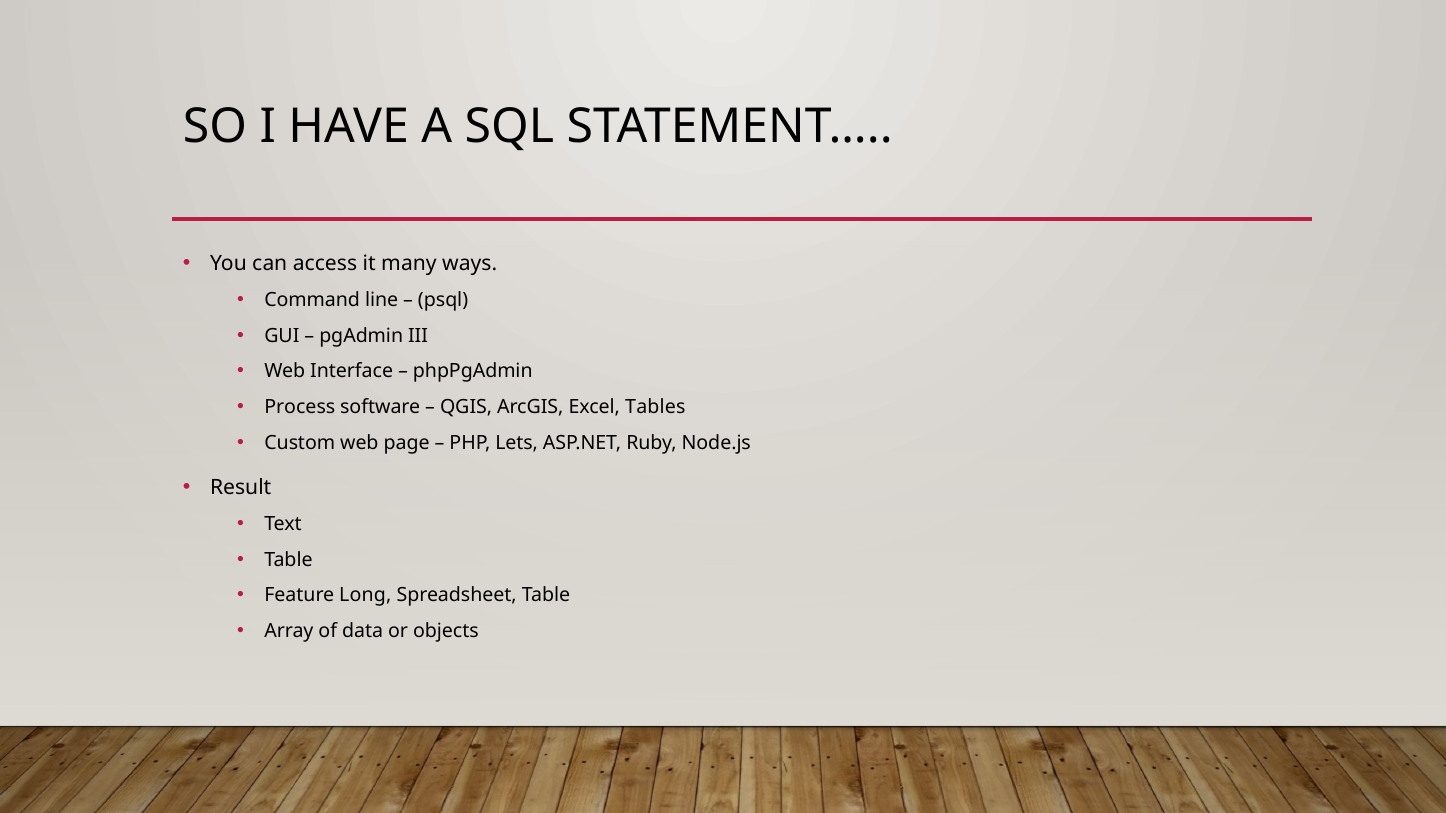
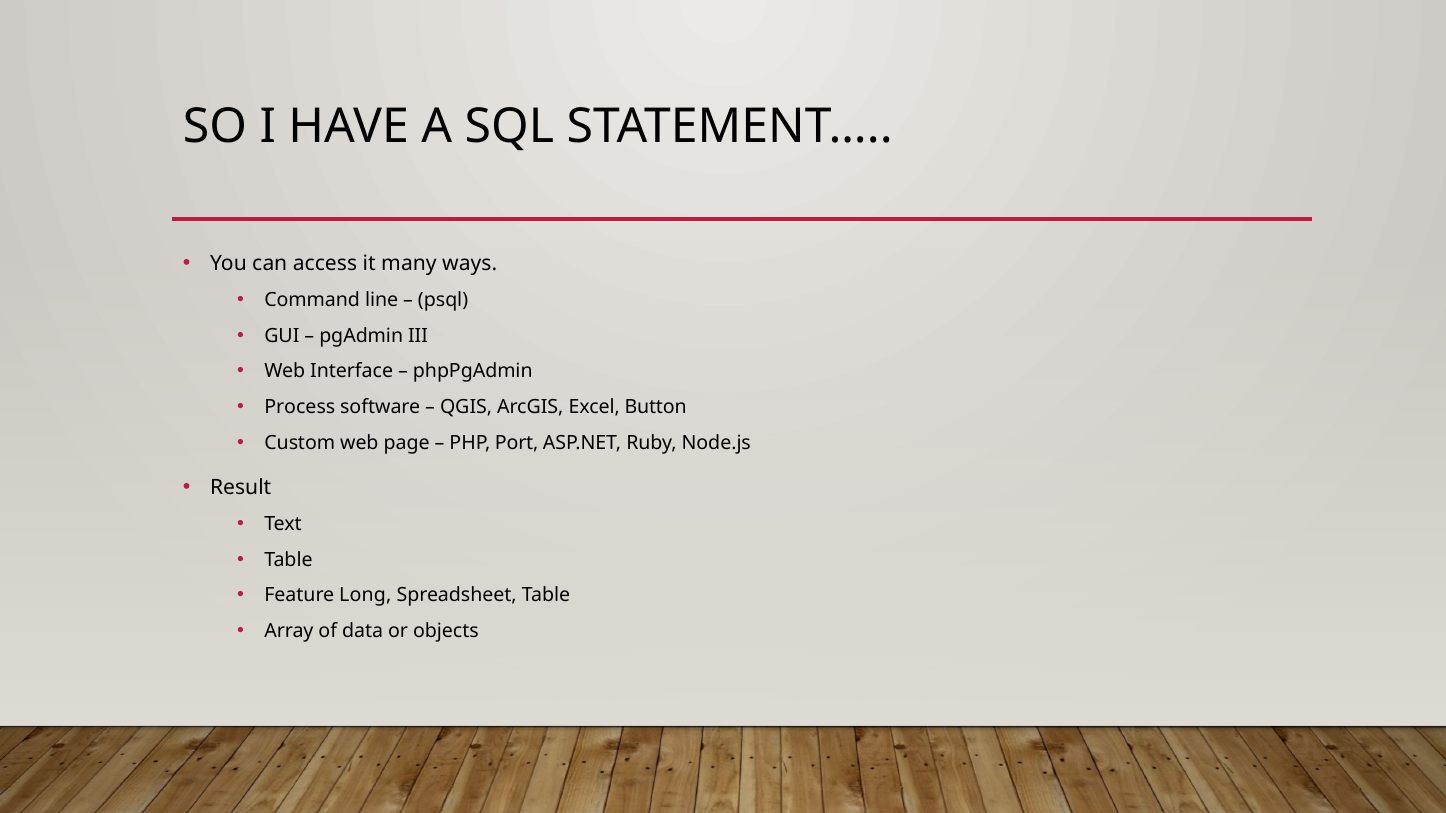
Tables: Tables -> Button
Lets: Lets -> Port
